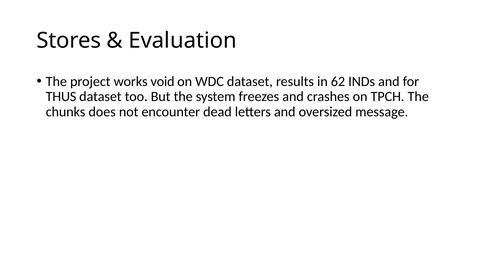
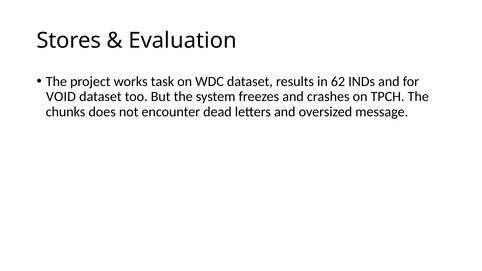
void: void -> task
THUS: THUS -> VOID
